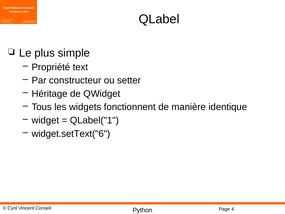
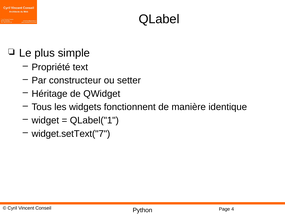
widget.setText("6: widget.setText("6 -> widget.setText("7
